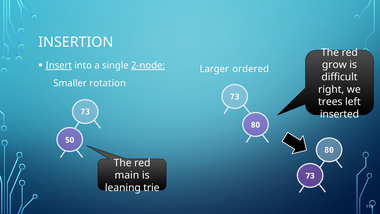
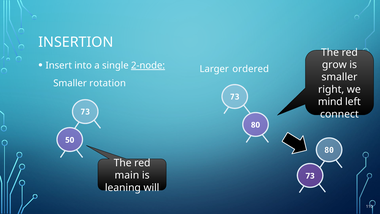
Insert underline: present -> none
difficult at (339, 77): difficult -> smaller
trees: trees -> mind
inserted: inserted -> connect
trie: trie -> will
